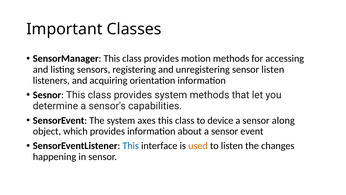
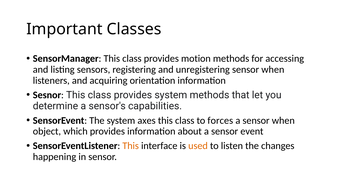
unregistering sensor listen: listen -> when
device: device -> forces
a sensor along: along -> when
This at (131, 146) colour: blue -> orange
